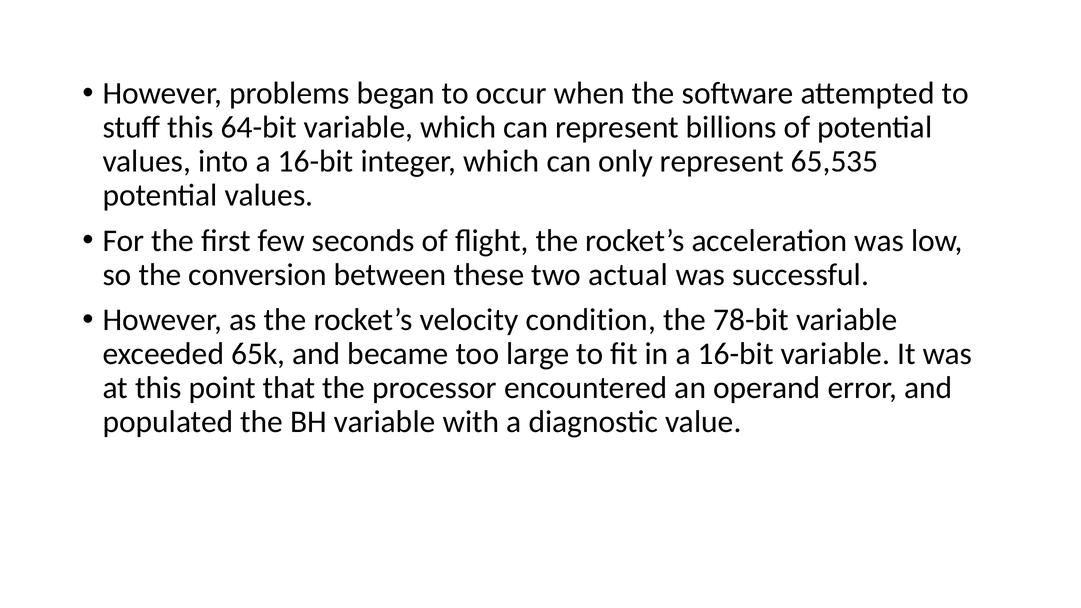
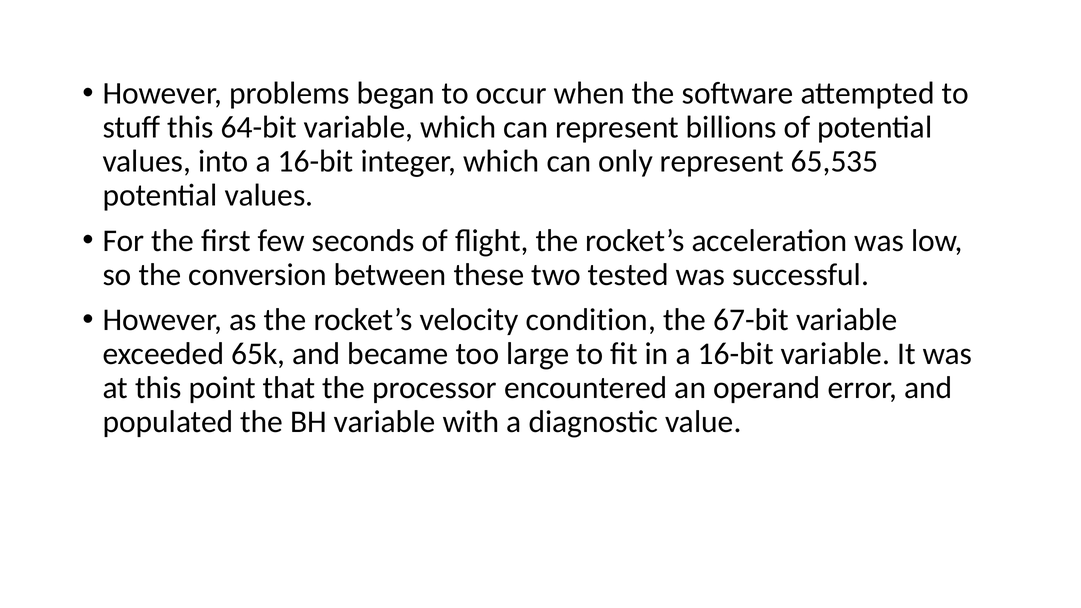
actual: actual -> tested
78-bit: 78-bit -> 67-bit
